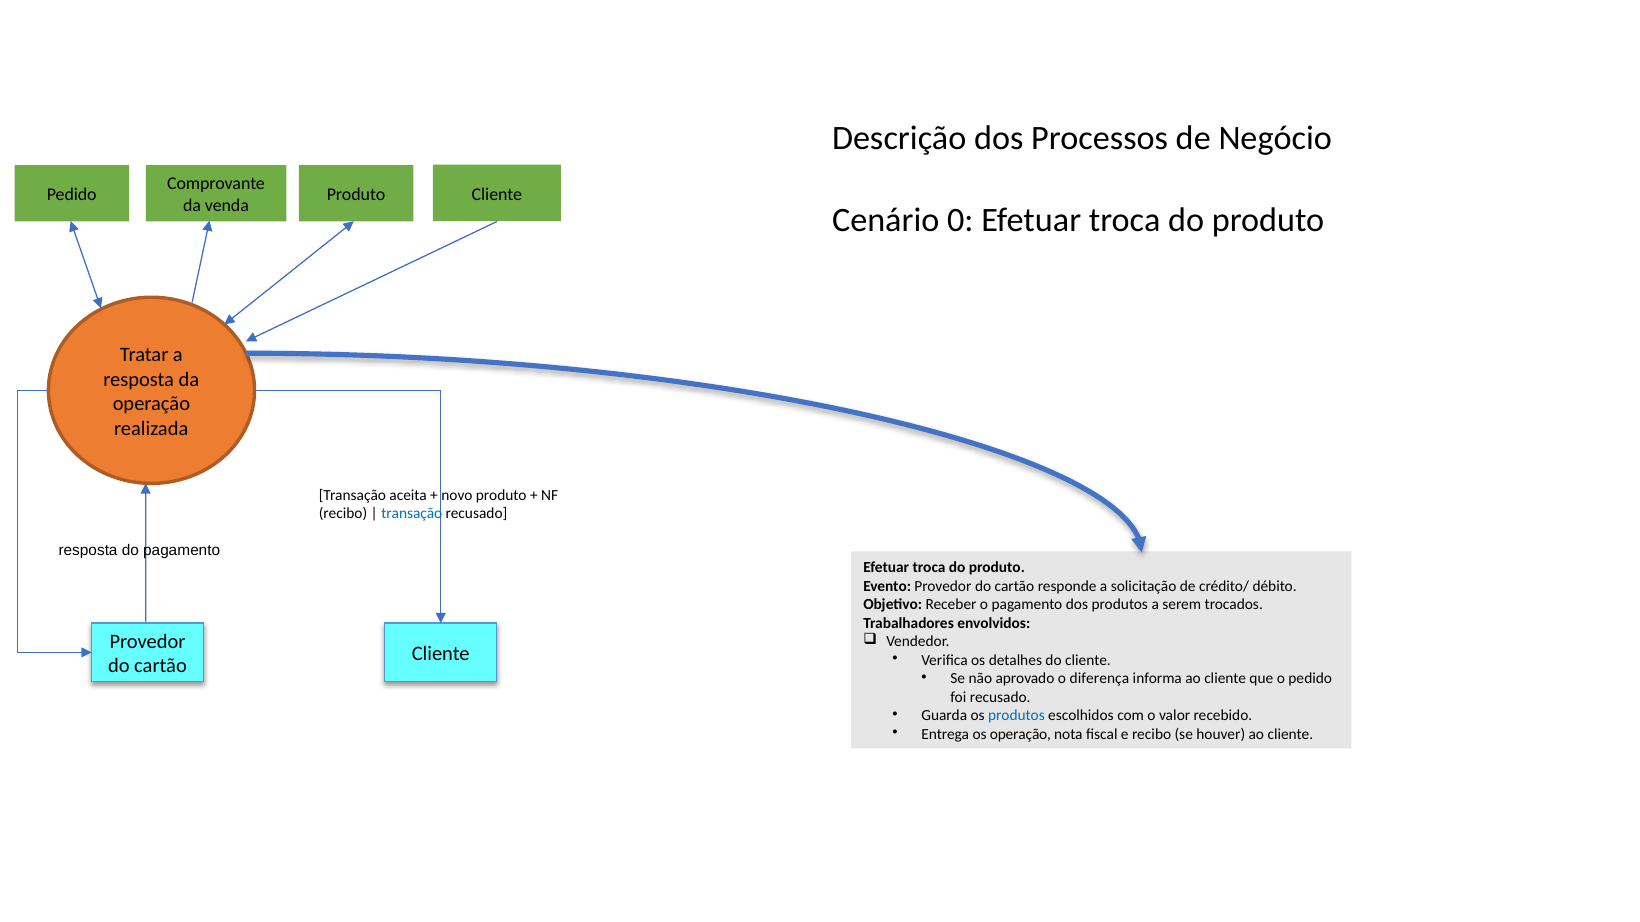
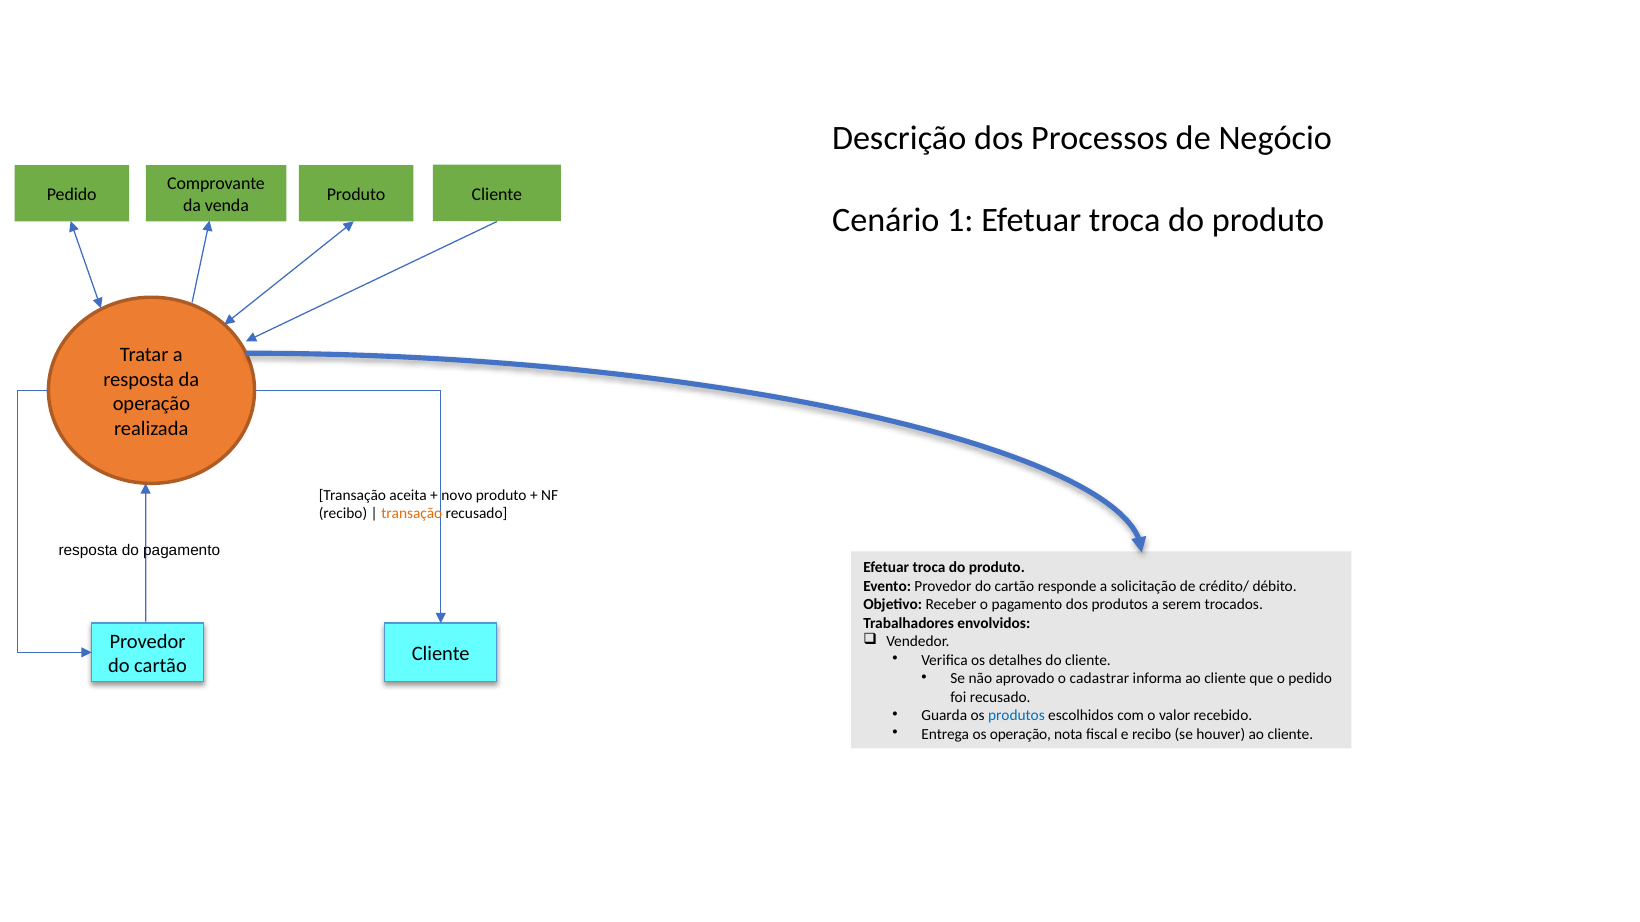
0: 0 -> 1
transação at (412, 514) colour: blue -> orange
diferença: diferença -> cadastrar
